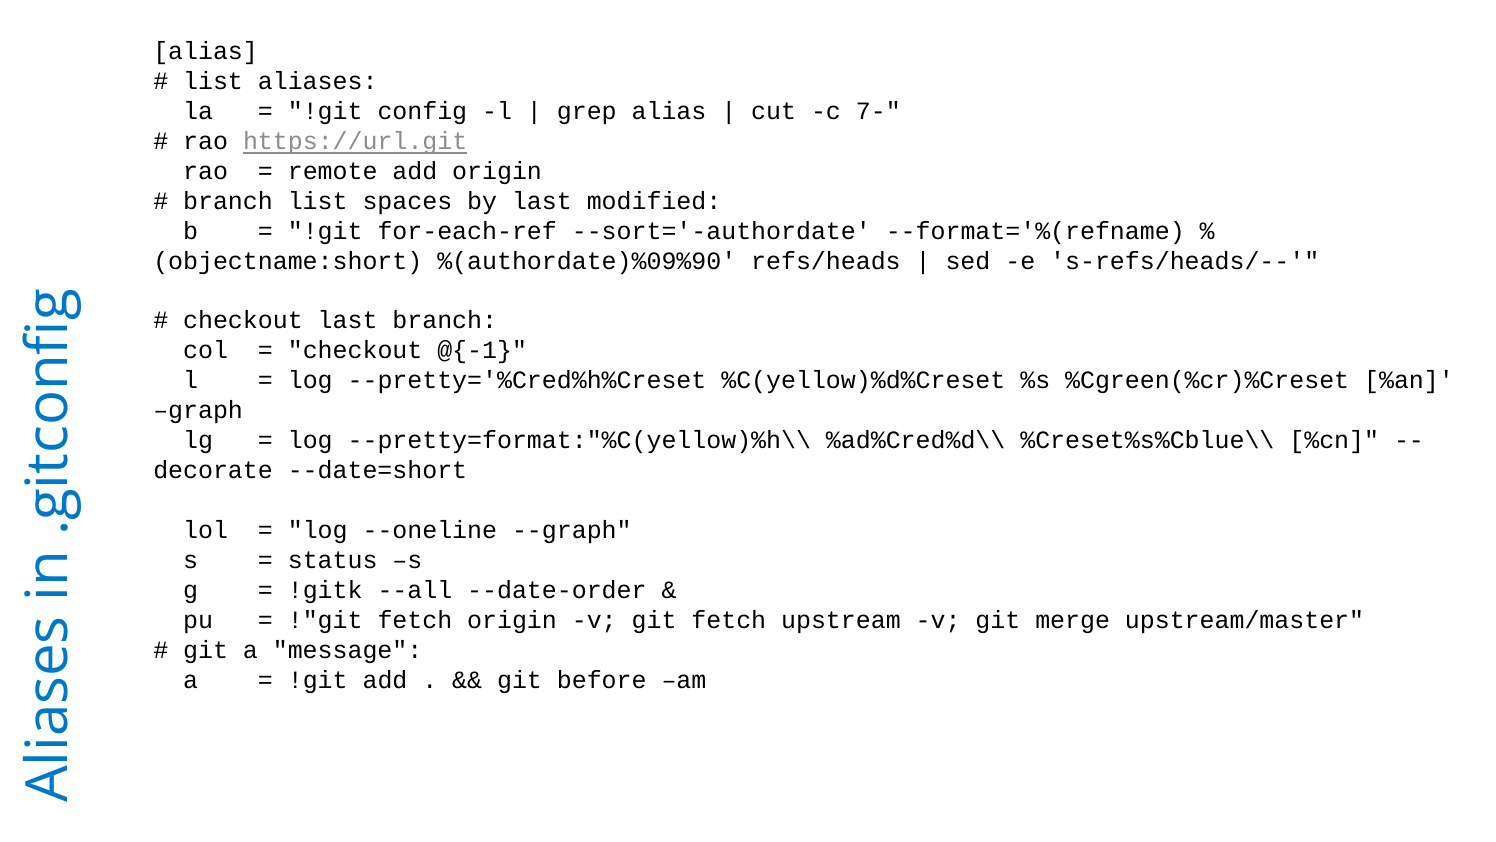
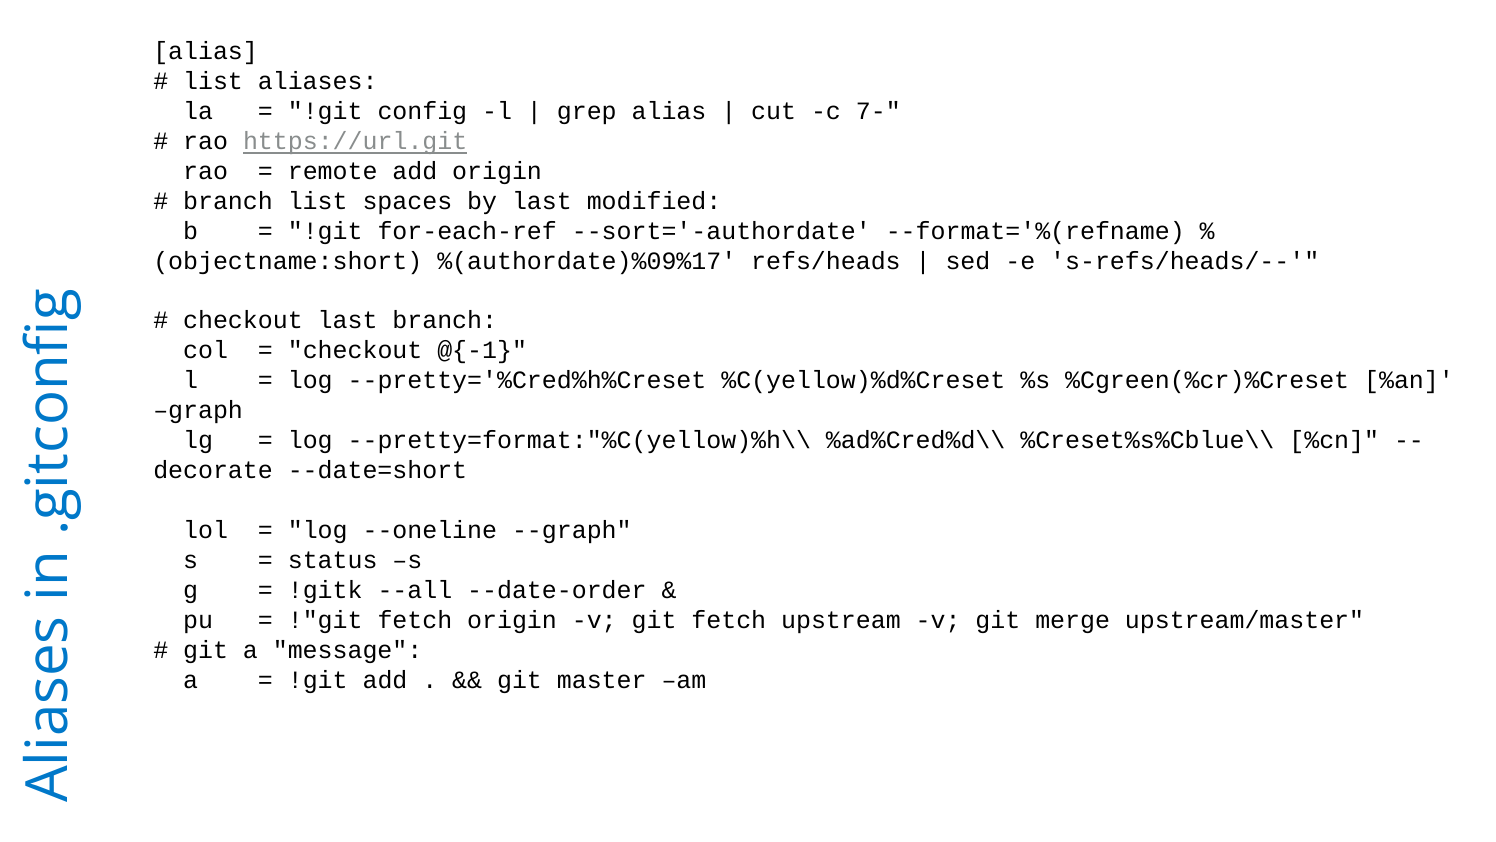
%(authordate)%09%90: %(authordate)%09%90 -> %(authordate)%09%17
before: before -> master
